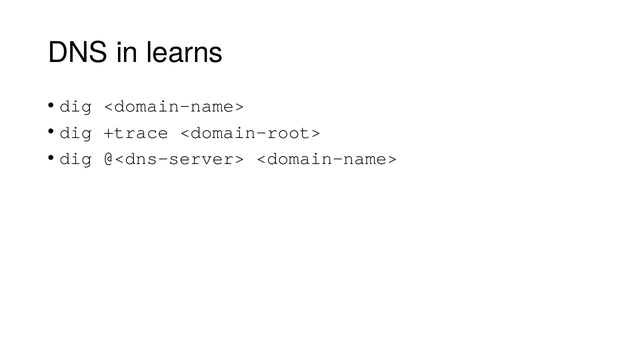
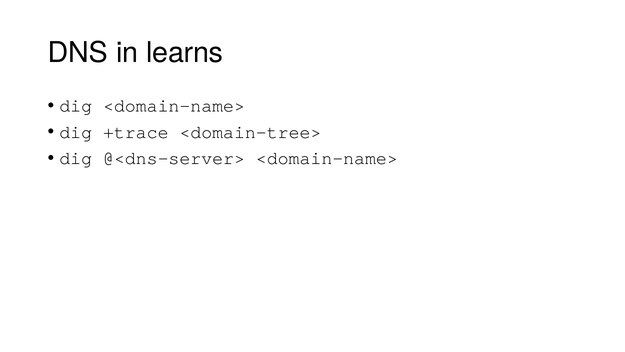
<domain-root>: <domain-root> -> <domain-tree>
